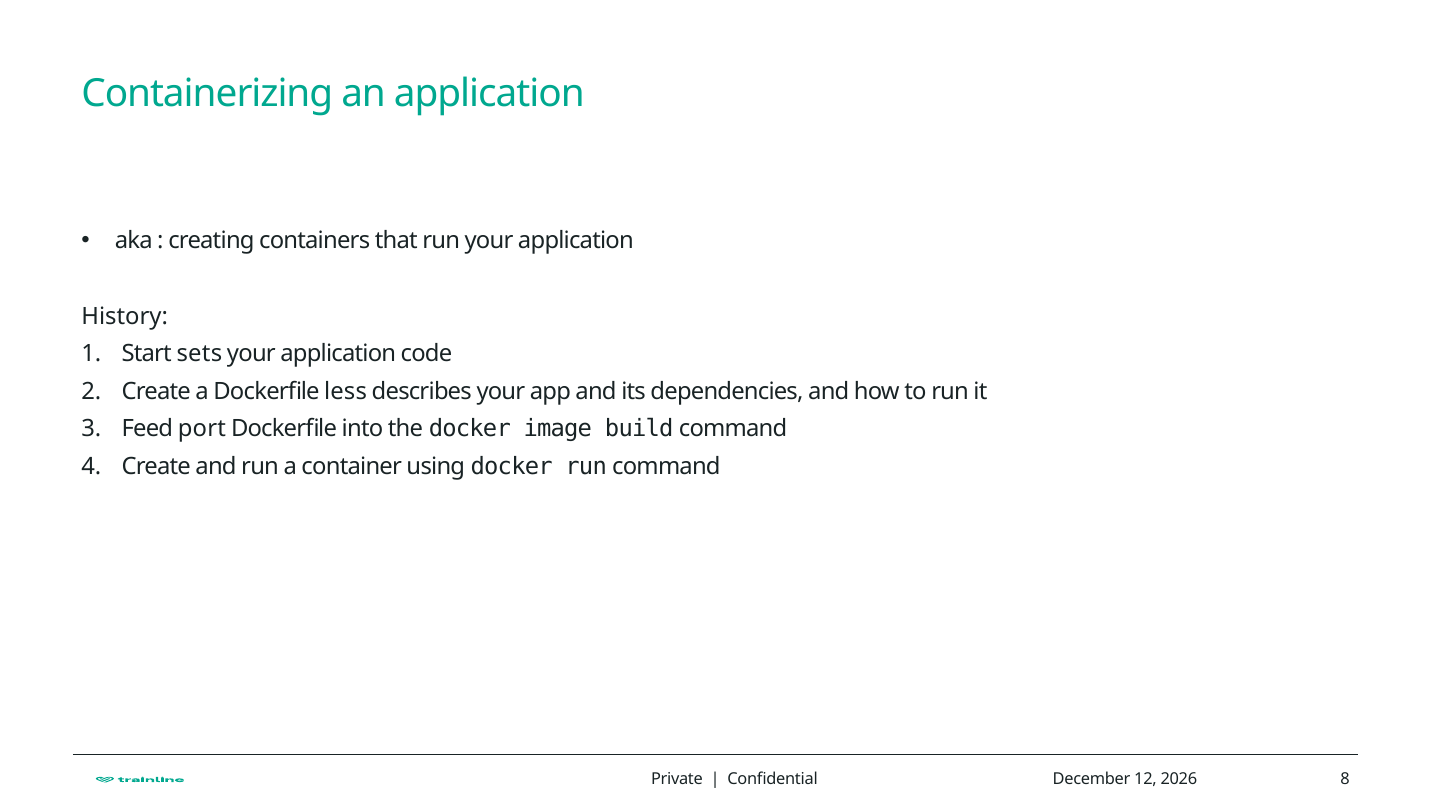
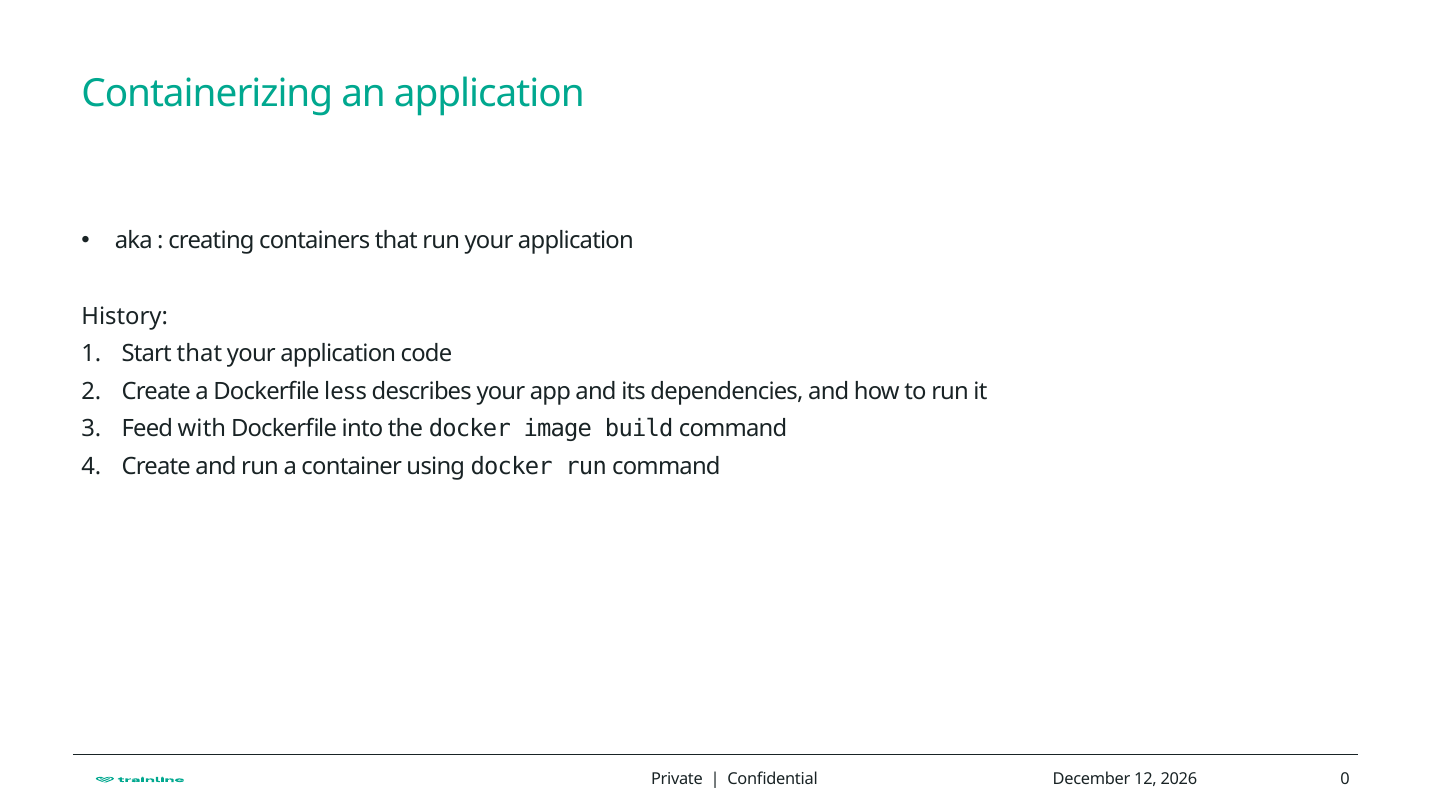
Start sets: sets -> that
port: port -> with
8: 8 -> 0
